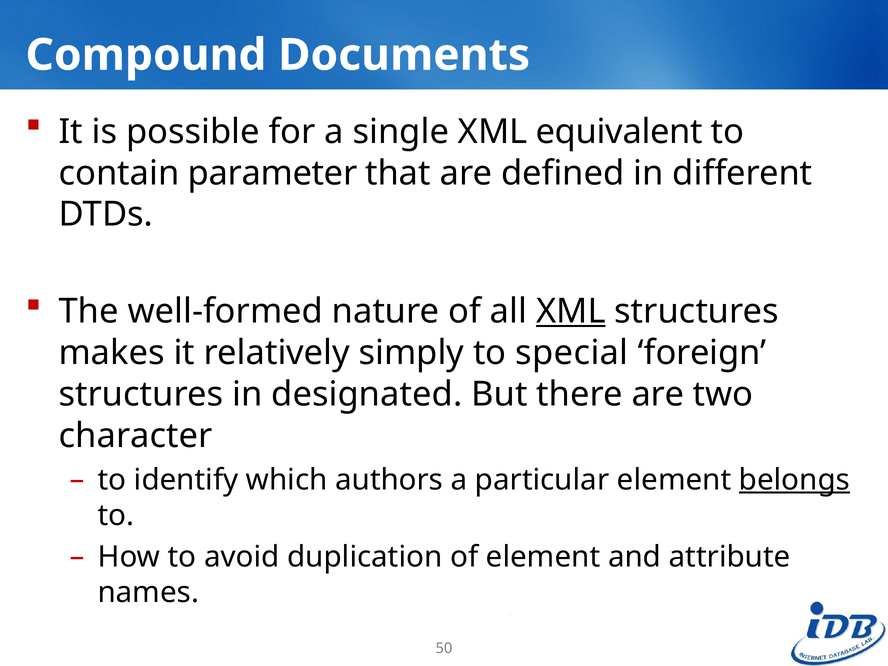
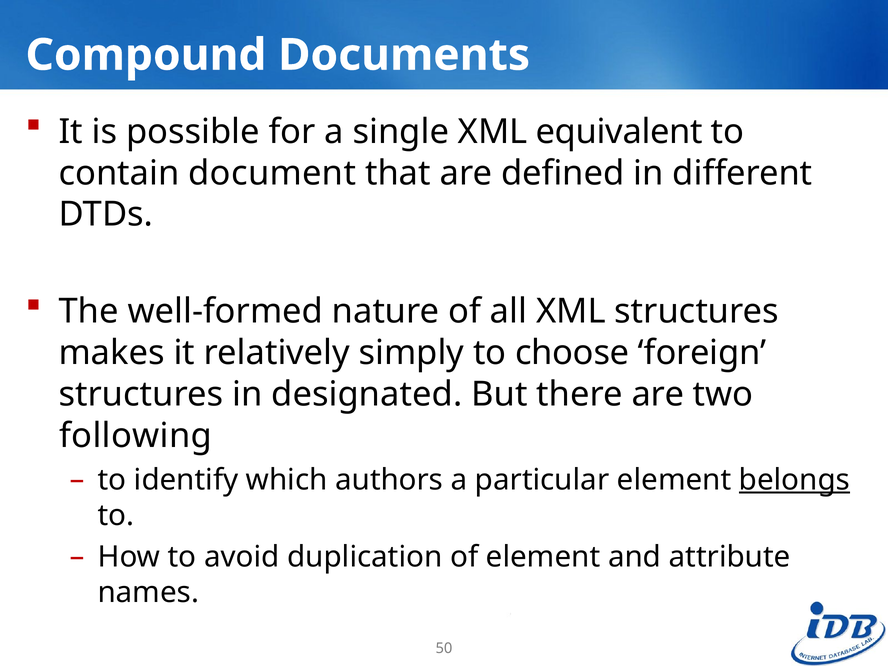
parameter: parameter -> document
XML at (571, 311) underline: present -> none
special: special -> choose
character: character -> following
